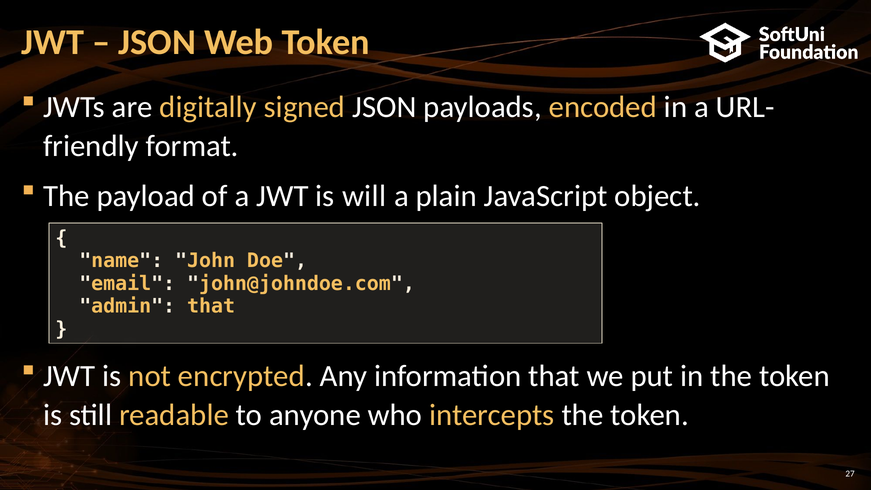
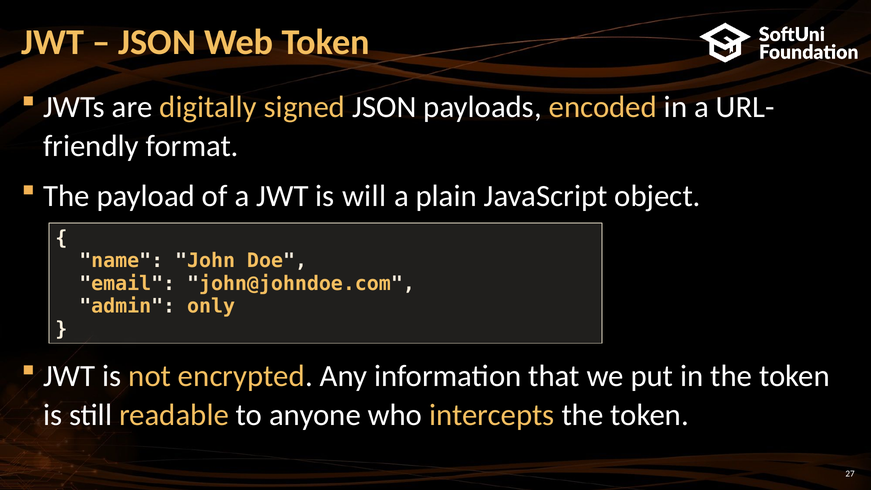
admin that: that -> only
